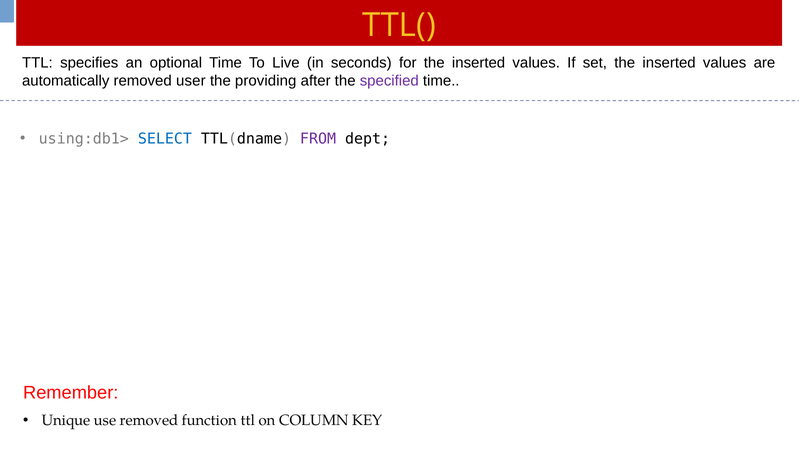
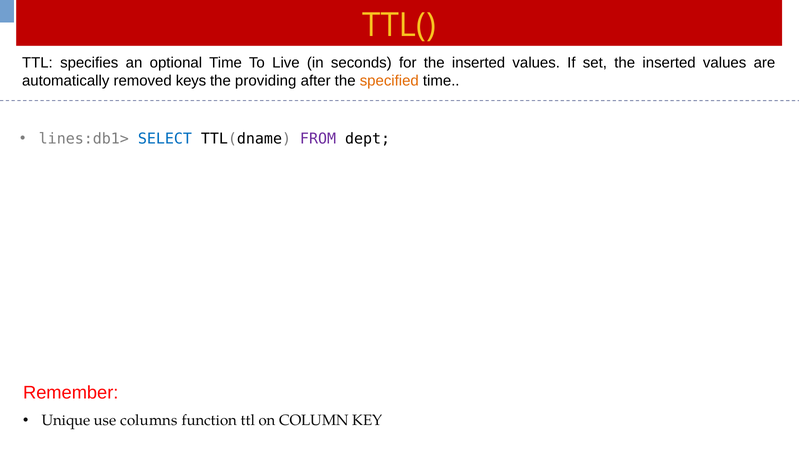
user: user -> keys
specified colour: purple -> orange
using:db1>: using:db1> -> lines:db1>
use removed: removed -> columns
